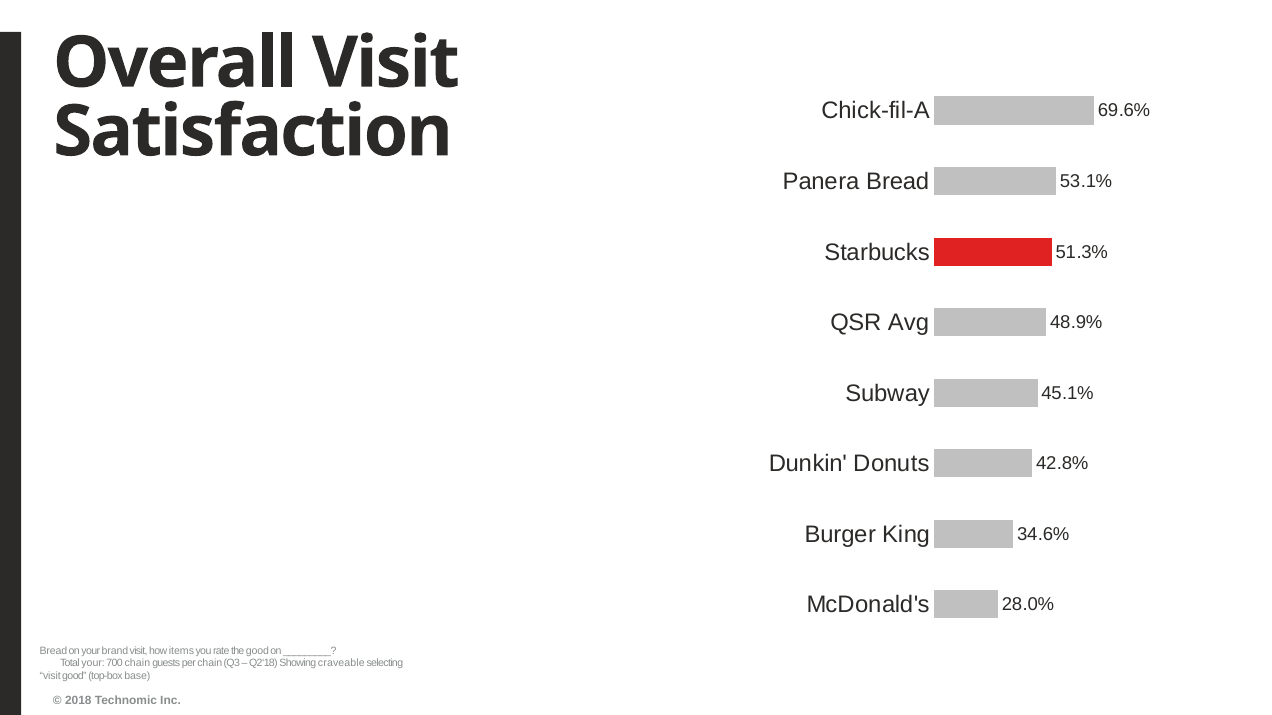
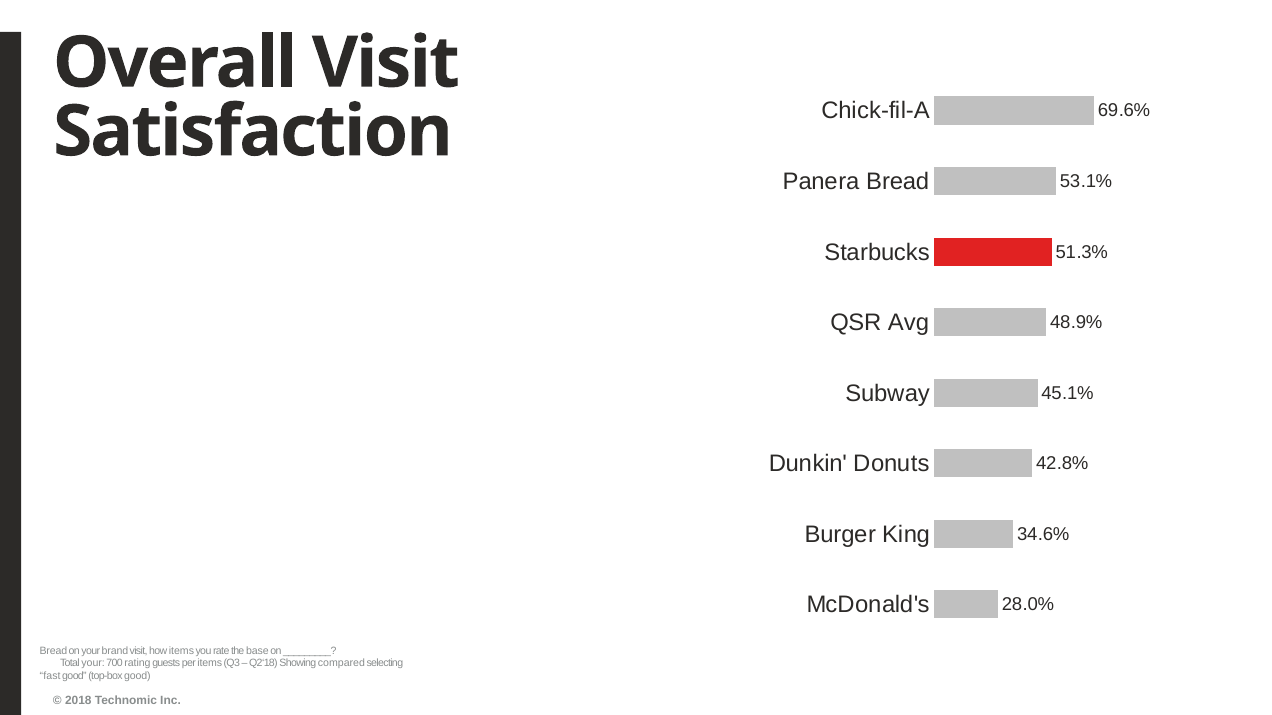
the good: good -> base
700 chain: chain -> rating
per chain: chain -> items
craveable: craveable -> compared
visit at (50, 676): visit -> fast
top-box base: base -> good
